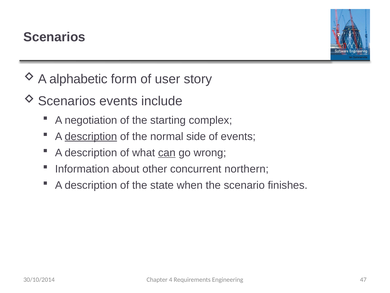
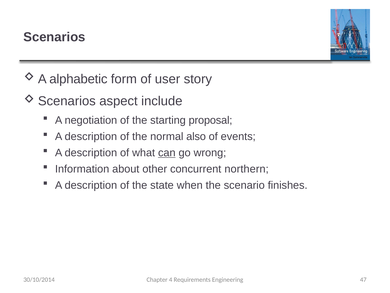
events at (118, 101): events -> aspect
complex: complex -> proposal
description at (91, 136) underline: present -> none
side: side -> also
